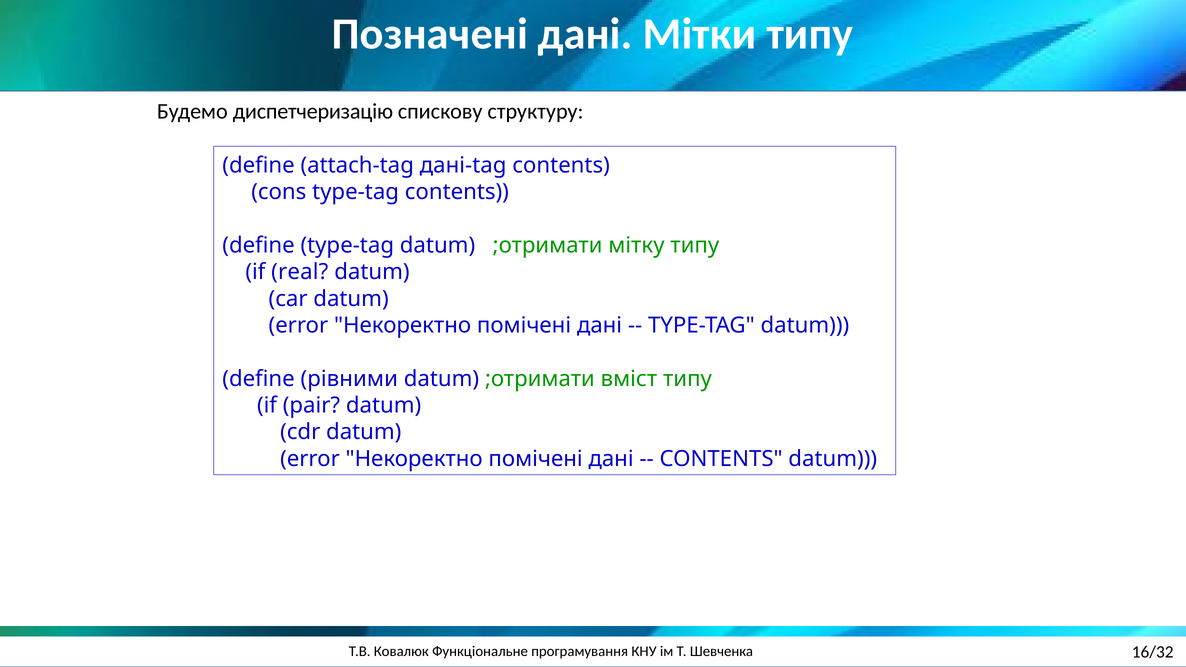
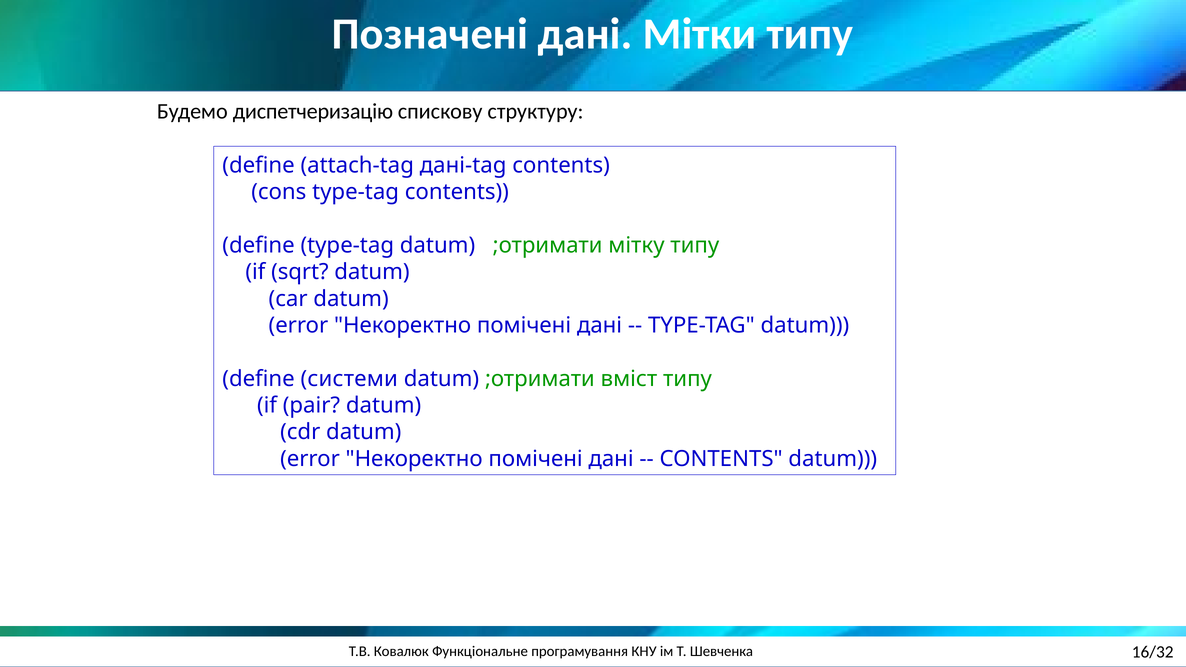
real: real -> sqrt
рівними: рівними -> системи
